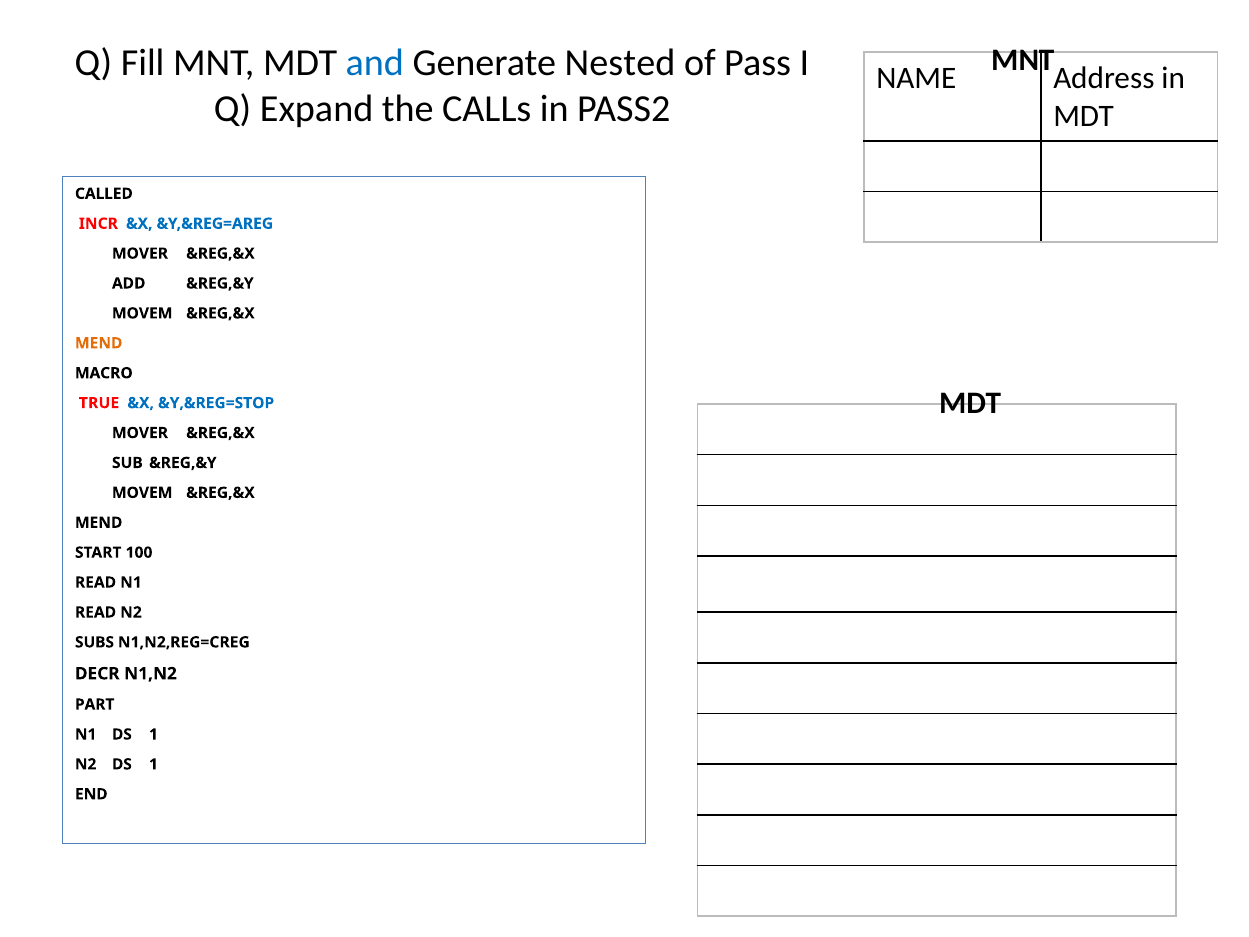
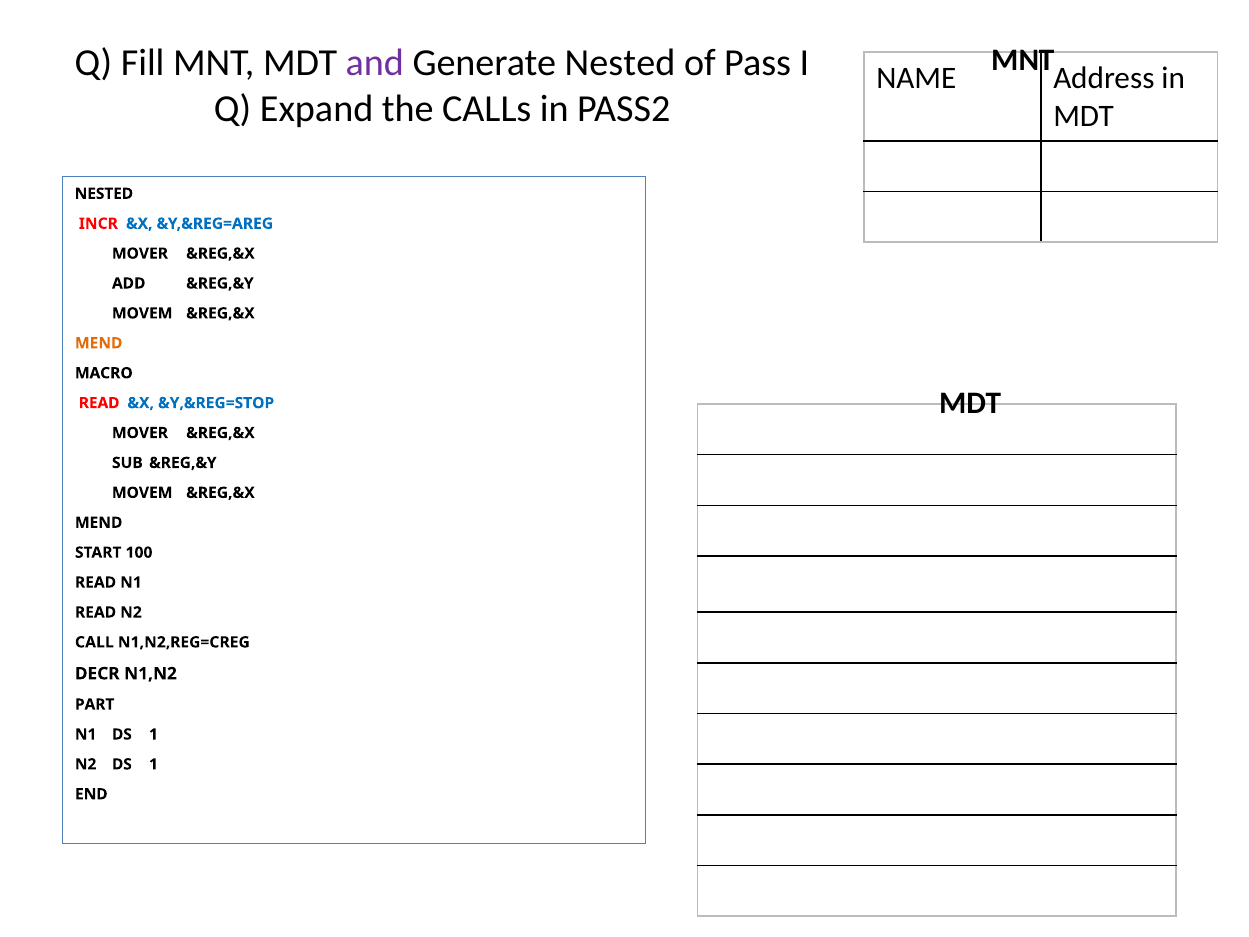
and colour: blue -> purple
CALLED at (104, 194): CALLED -> NESTED
TRUE at (99, 403): TRUE -> READ
SUBS: SUBS -> CALL
